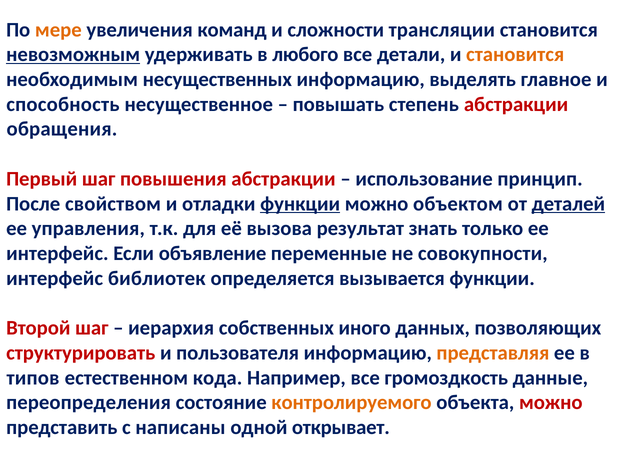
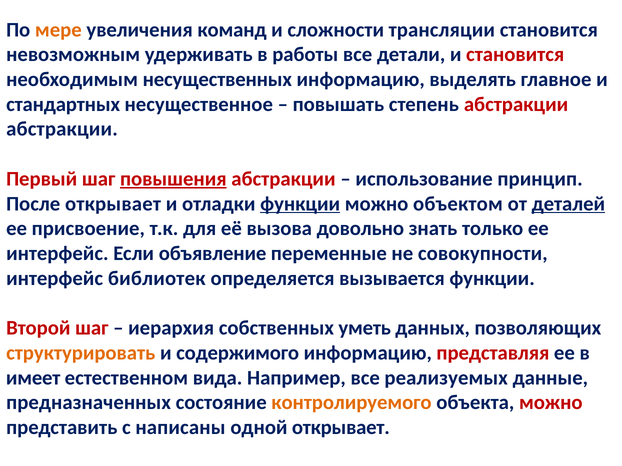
невозможным underline: present -> none
любого: любого -> работы
становится at (515, 55) colour: orange -> red
способность: способность -> стандартных
обращения at (62, 129): обращения -> абстракции
повышения underline: none -> present
После свойством: свойством -> открывает
управления: управления -> присвоение
результат: результат -> довольно
иного: иного -> уметь
структурировать colour: red -> orange
пользователя: пользователя -> содержимого
представляя colour: orange -> red
типов: типов -> имеет
кода: кода -> вида
громоздкость: громоздкость -> реализуемых
переопределения: переопределения -> предназначенных
